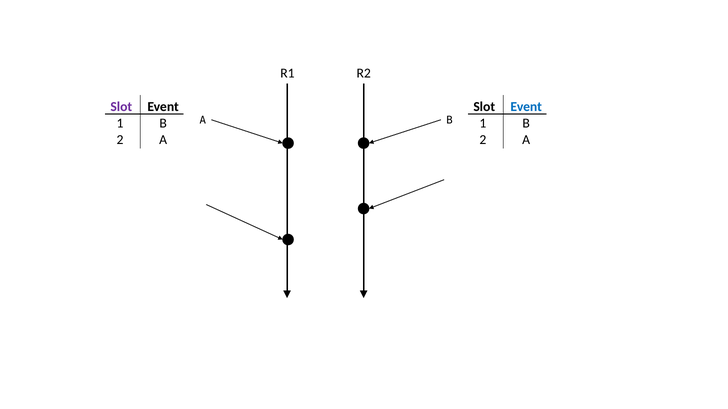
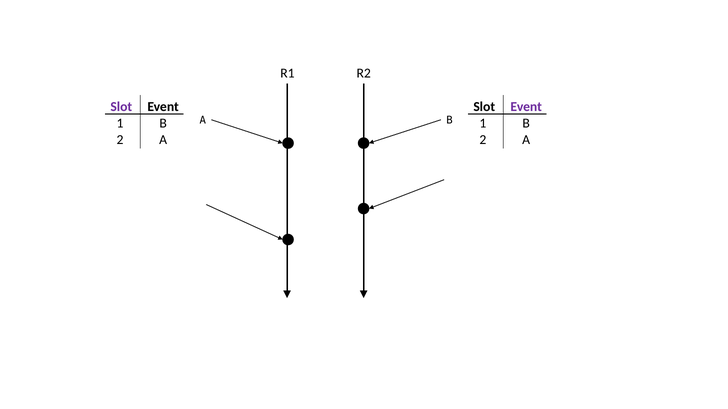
Event at (526, 107) colour: blue -> purple
